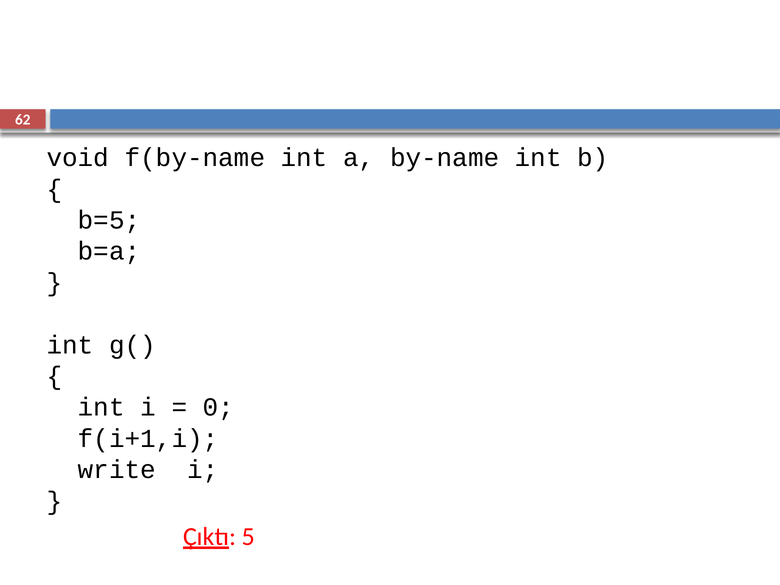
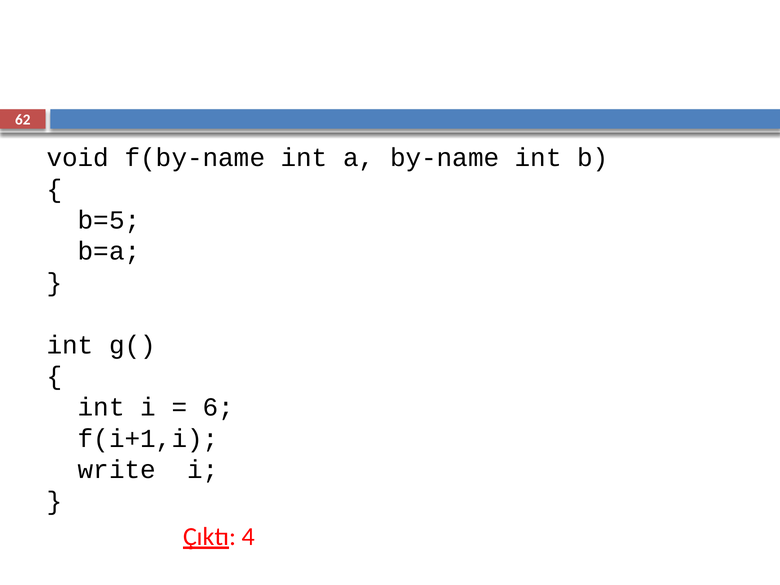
0: 0 -> 6
5: 5 -> 4
